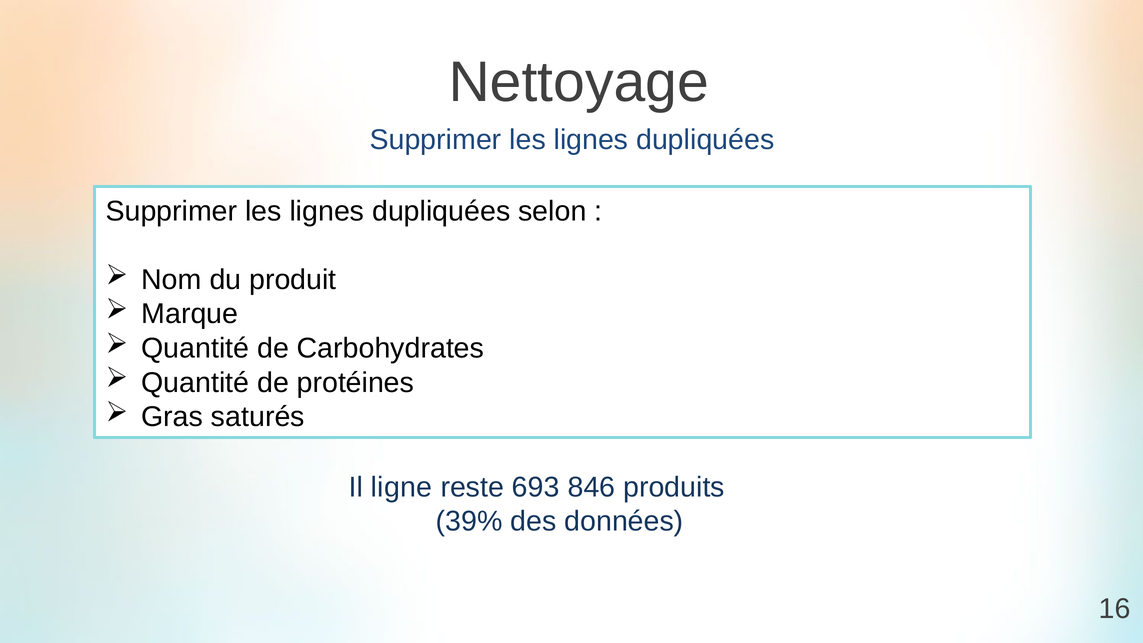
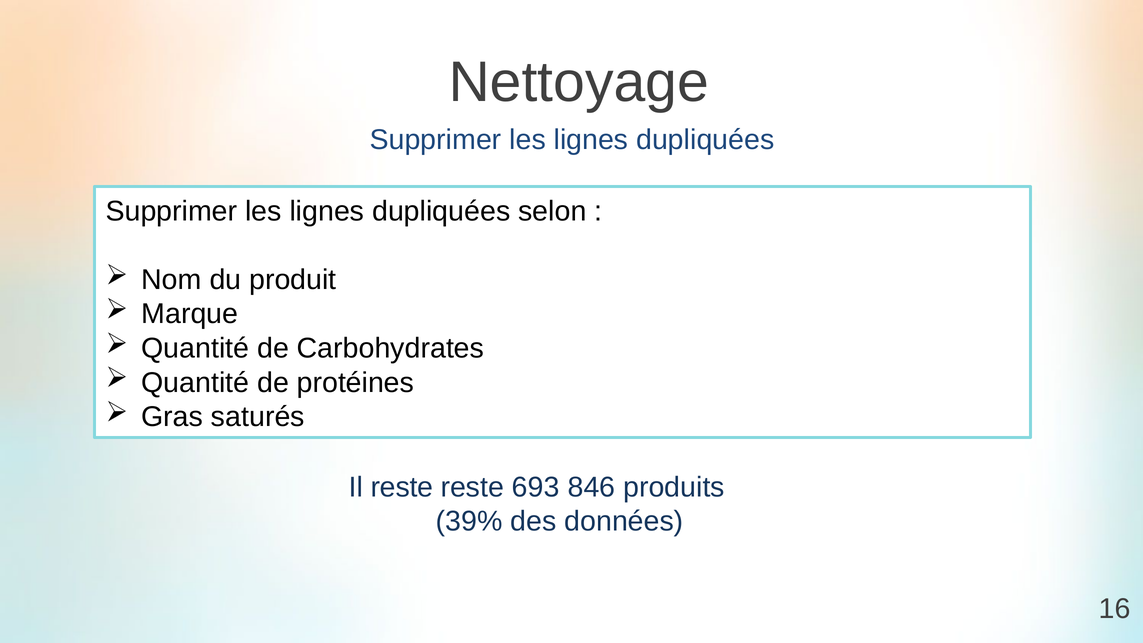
Il ligne: ligne -> reste
